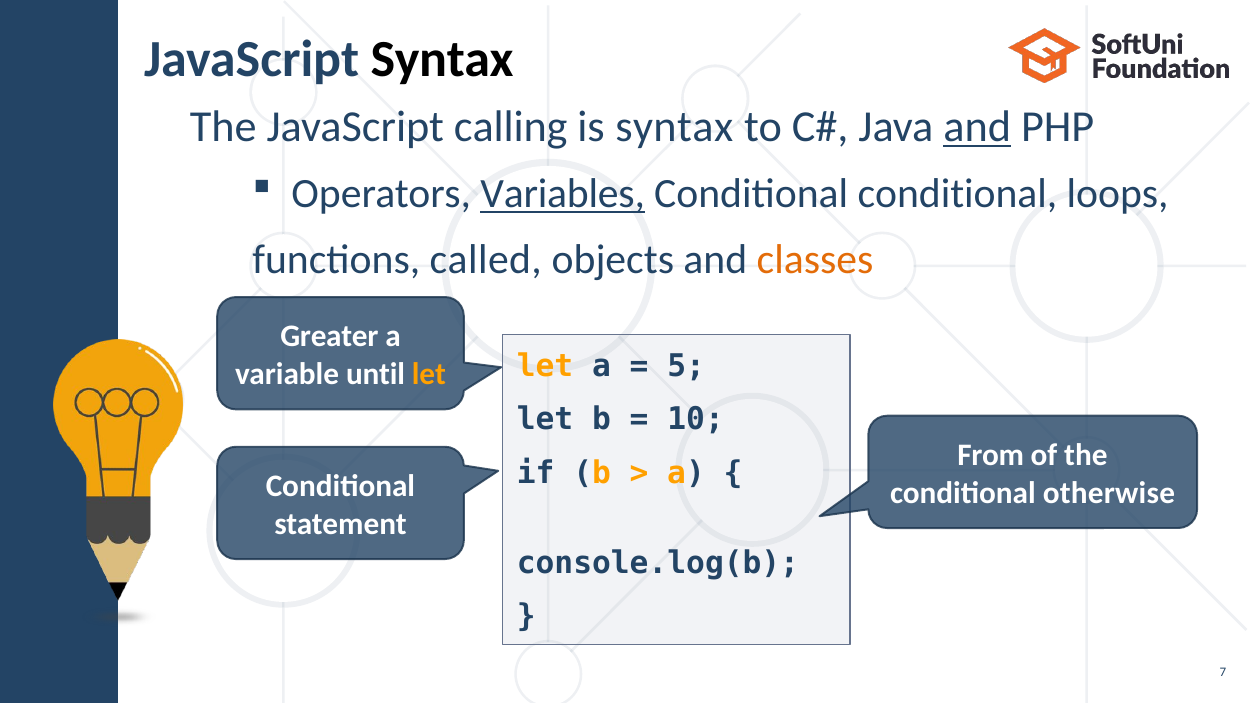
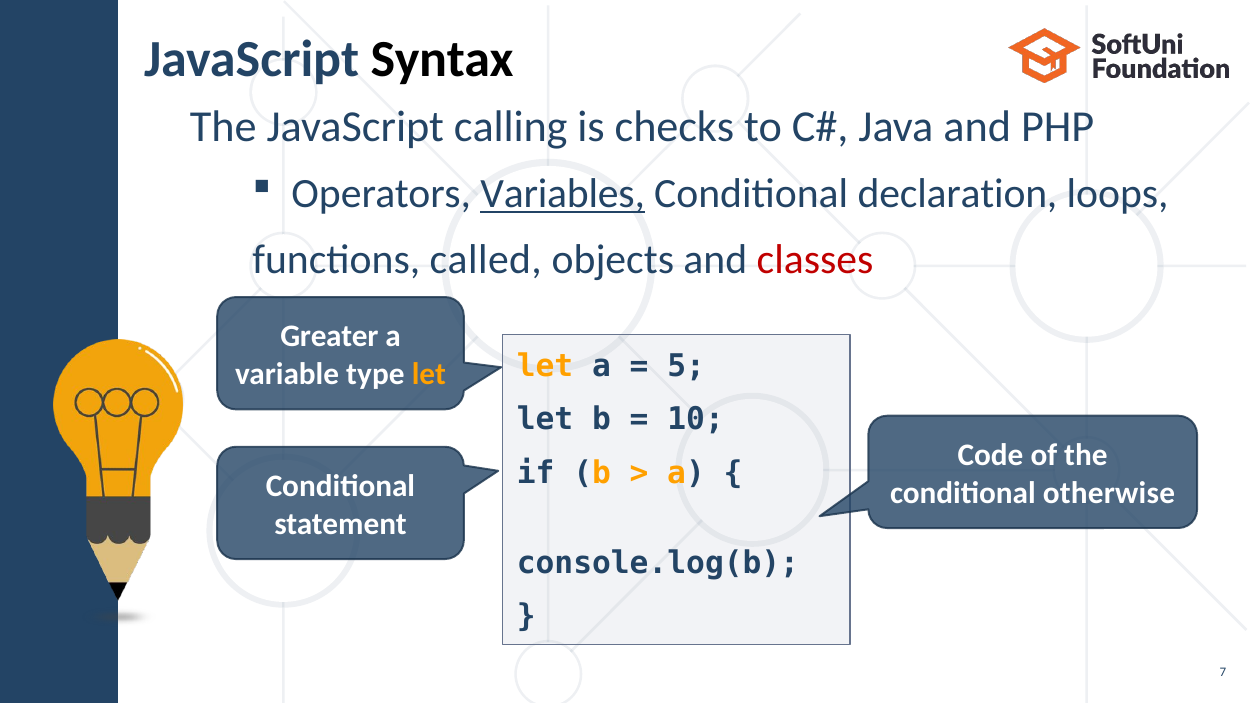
is syntax: syntax -> checks
and at (977, 127) underline: present -> none
Conditional conditional: conditional -> declaration
classes colour: orange -> red
until: until -> type
From: From -> Code
